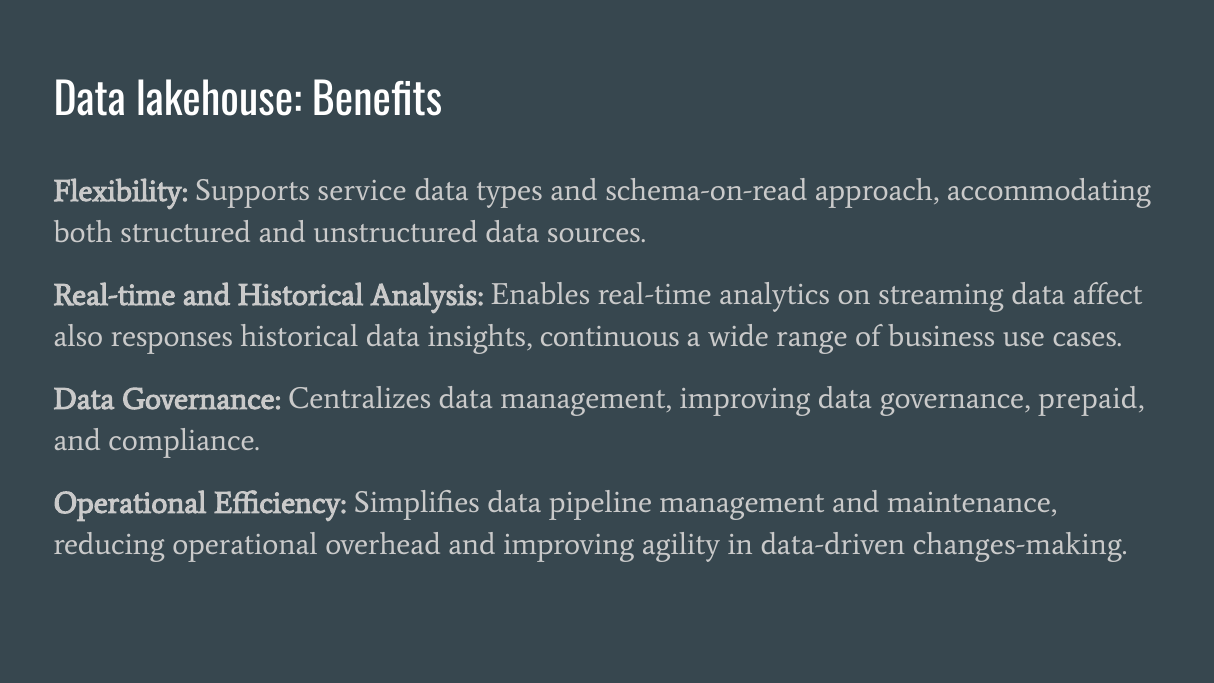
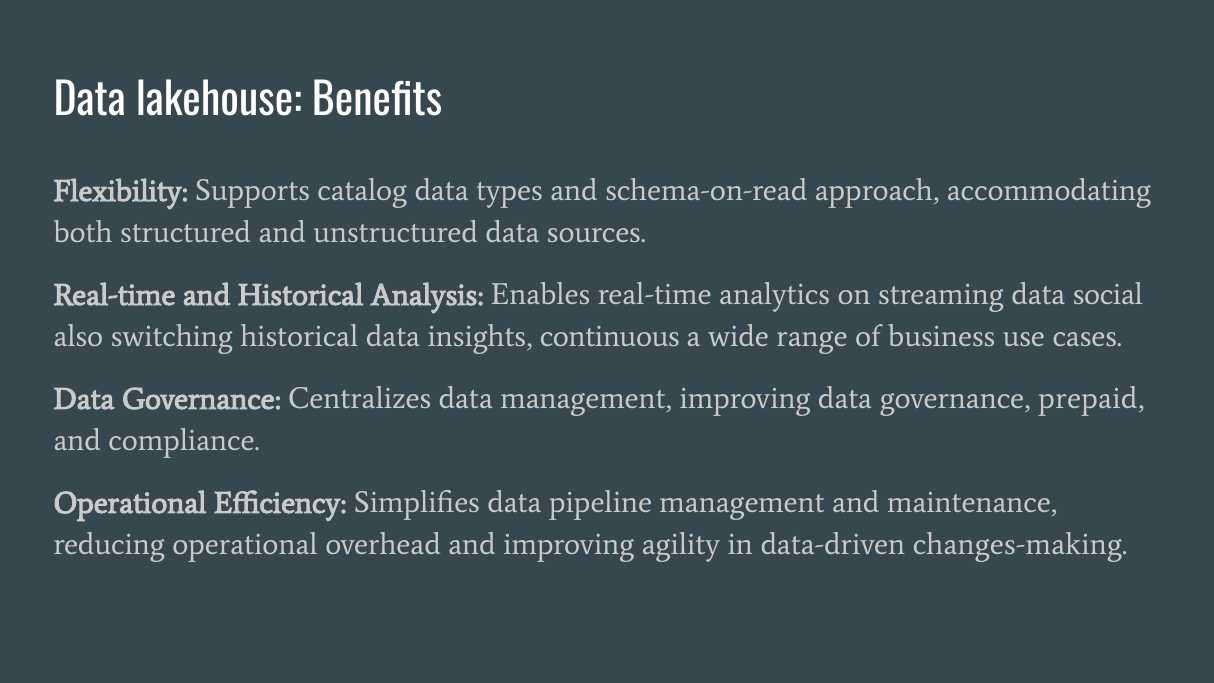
service: service -> catalog
affect: affect -> social
responses: responses -> switching
